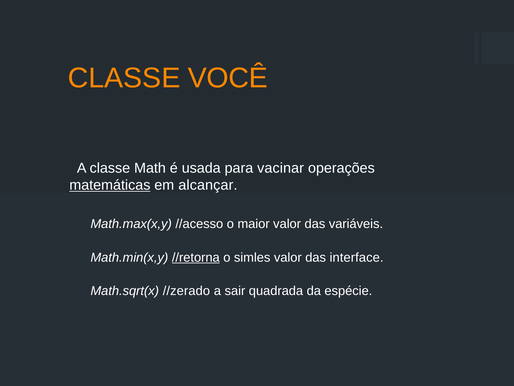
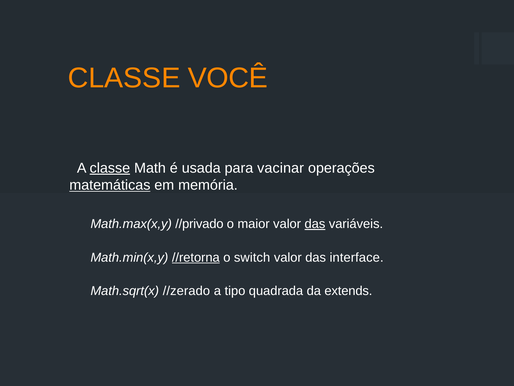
classe at (110, 168) underline: none -> present
alcançar: alcançar -> memória
//acesso: //acesso -> //privado
das at (315, 224) underline: none -> present
simles: simles -> switch
sair: sair -> tipo
espécie: espécie -> extends
